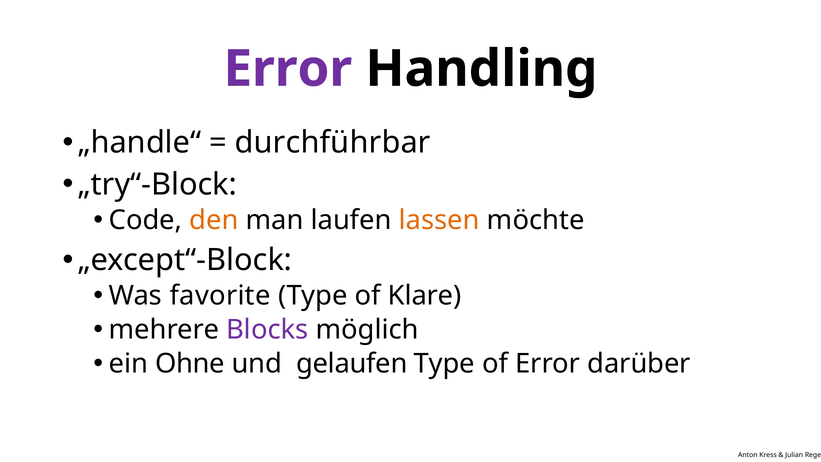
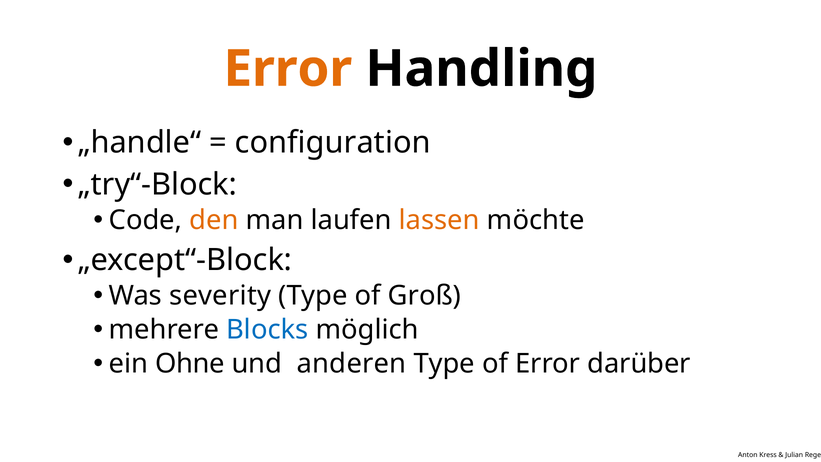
Error at (288, 69) colour: purple -> orange
durchführbar: durchführbar -> configuration
favorite: favorite -> severity
Klare: Klare -> Groß
Blocks colour: purple -> blue
gelaufen: gelaufen -> anderen
